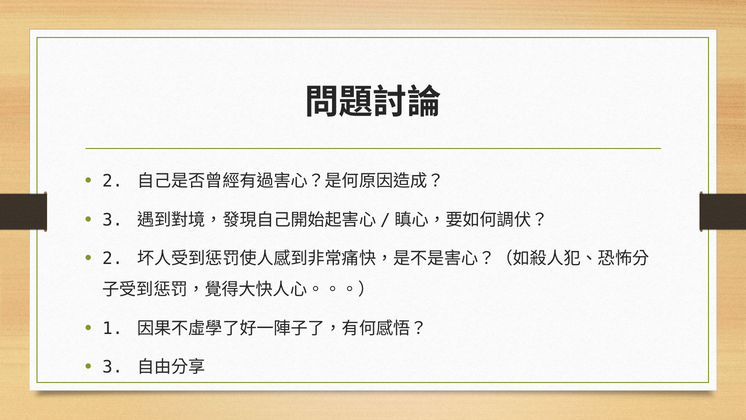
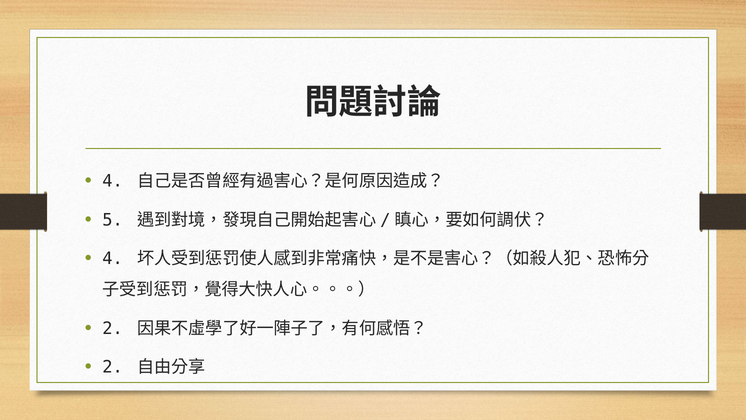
2 at (113, 181): 2 -> 4
3 at (113, 220): 3 -> 5
2 at (113, 259): 2 -> 4
1 at (113, 328): 1 -> 2
3 at (113, 367): 3 -> 2
